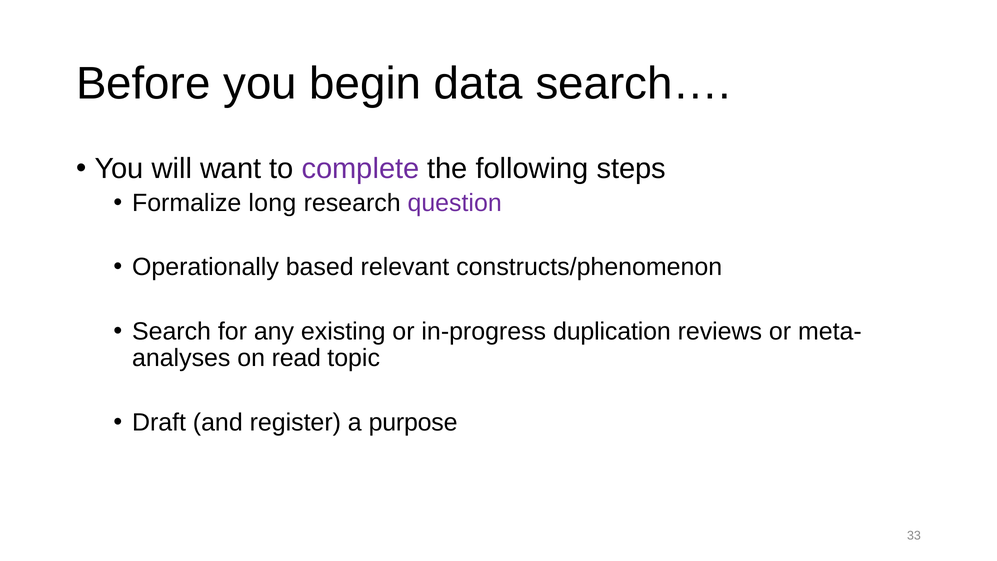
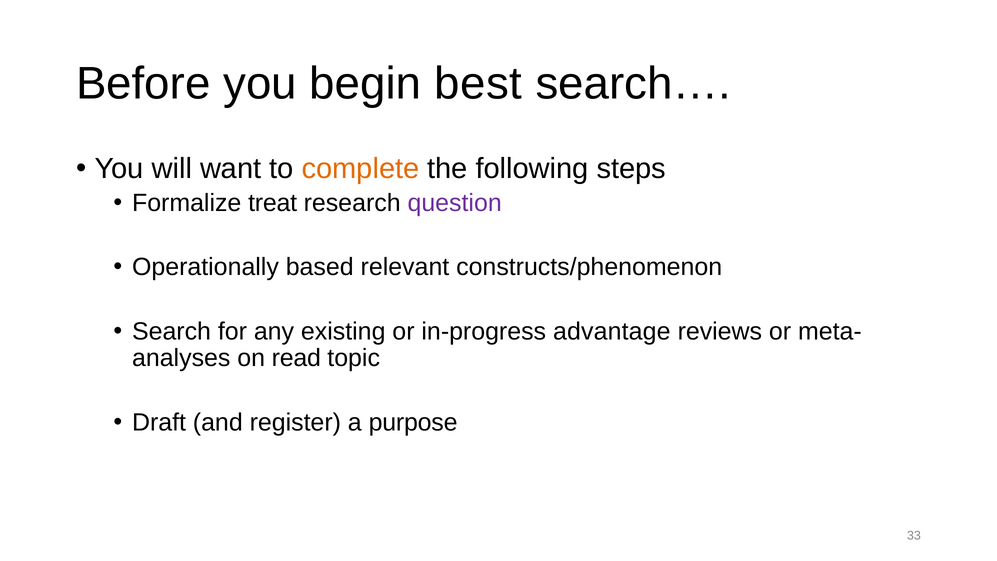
data: data -> best
complete colour: purple -> orange
long: long -> treat
duplication: duplication -> advantage
